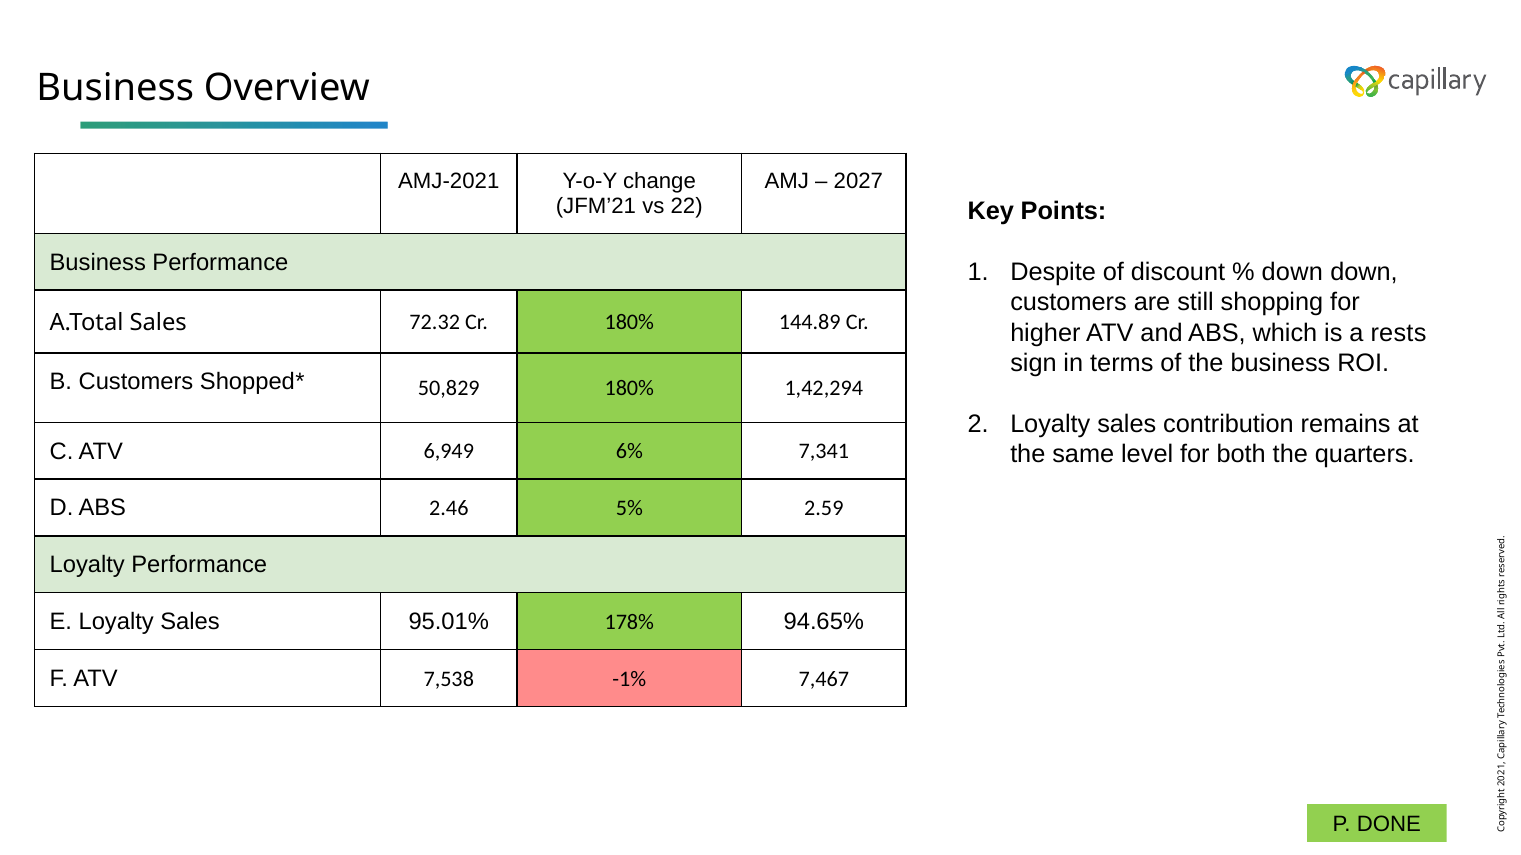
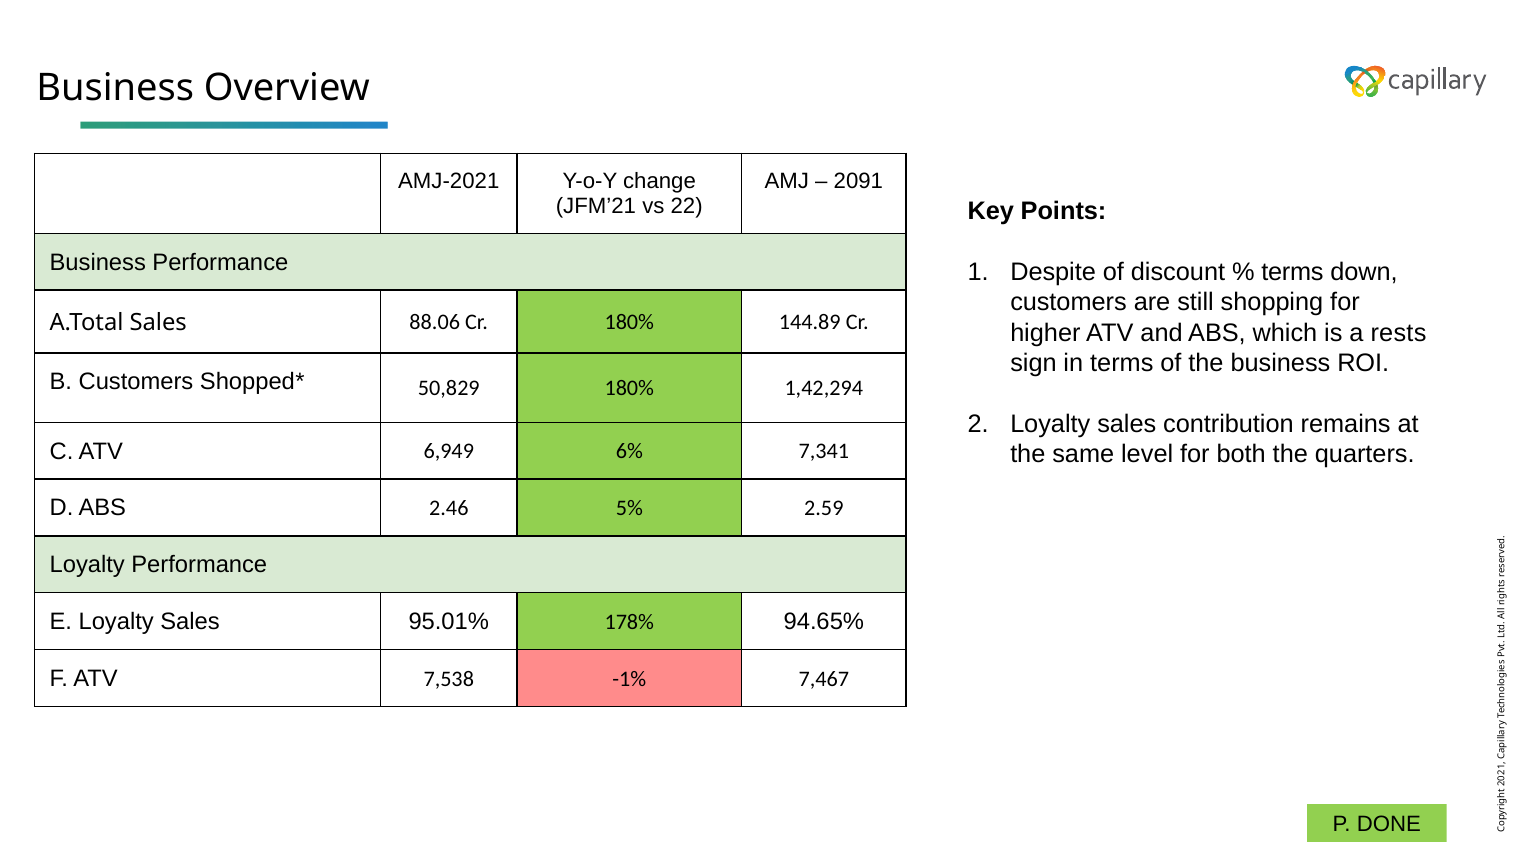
2027: 2027 -> 2091
down at (1292, 272): down -> terms
72.32: 72.32 -> 88.06
